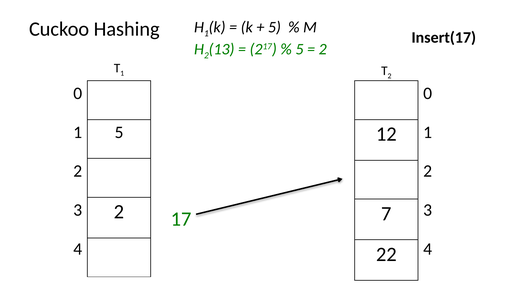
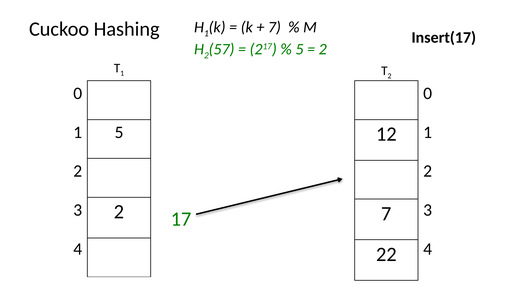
5 at (274, 27): 5 -> 7
13: 13 -> 57
